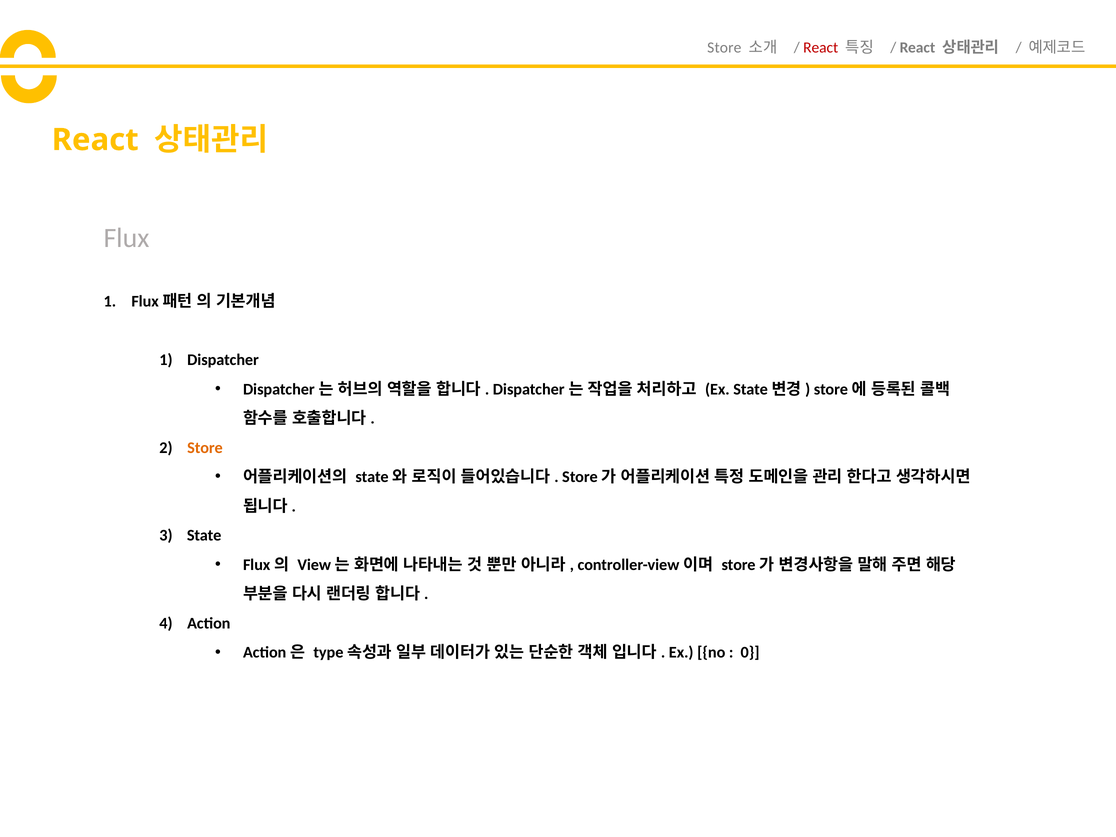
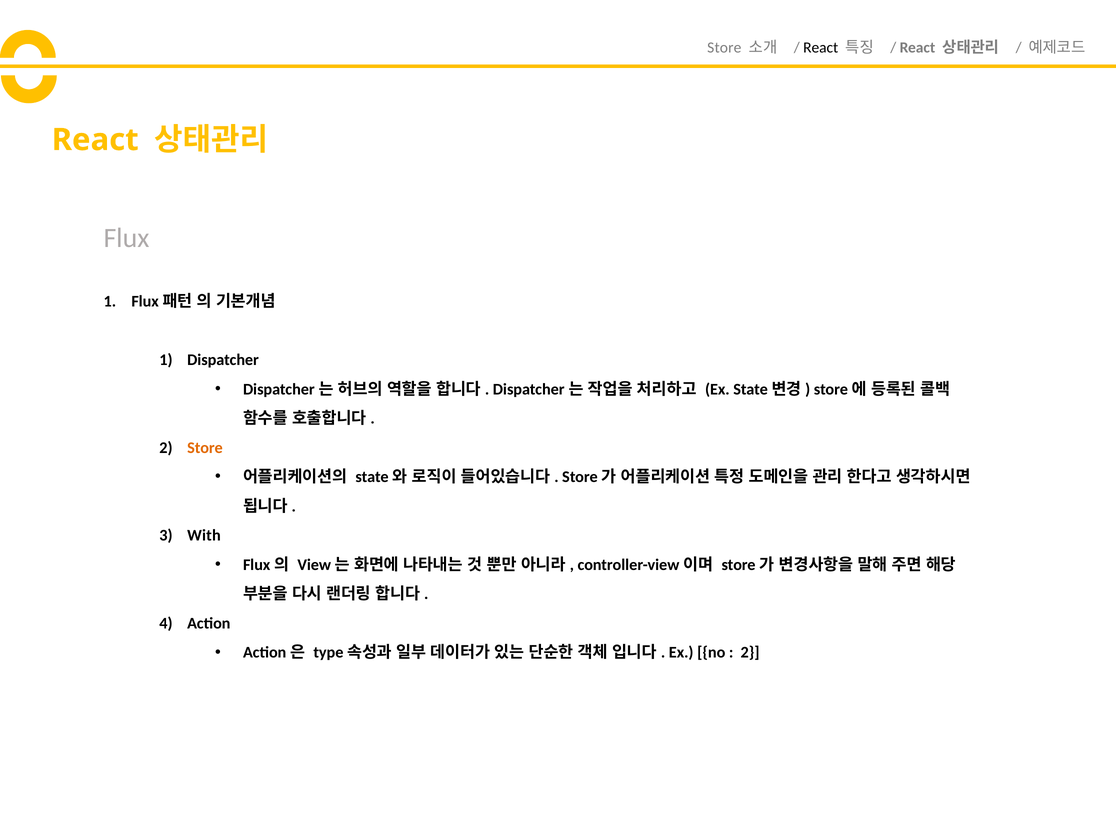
React at (821, 48) colour: red -> black
State: State -> With
0 at (750, 653): 0 -> 2
